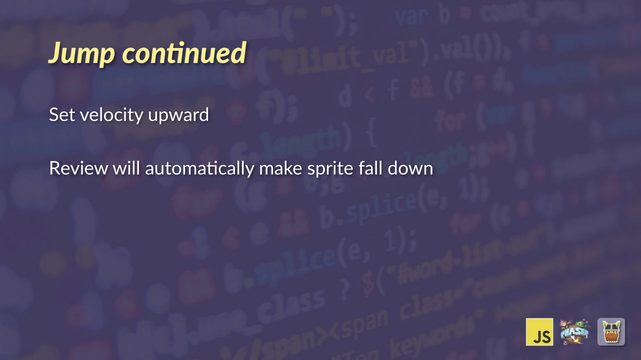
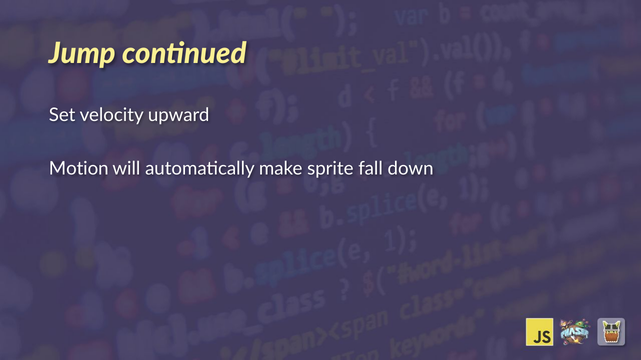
Review: Review -> Motion
